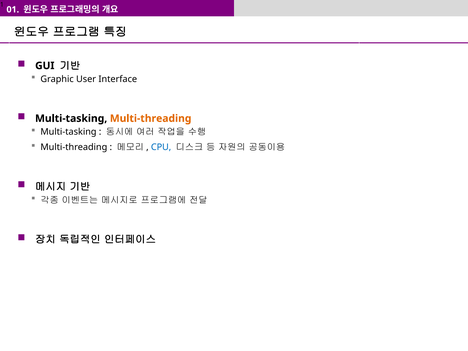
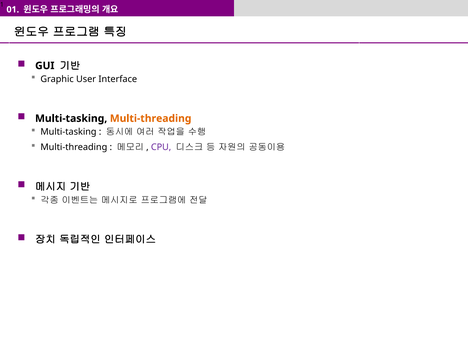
CPU colour: blue -> purple
